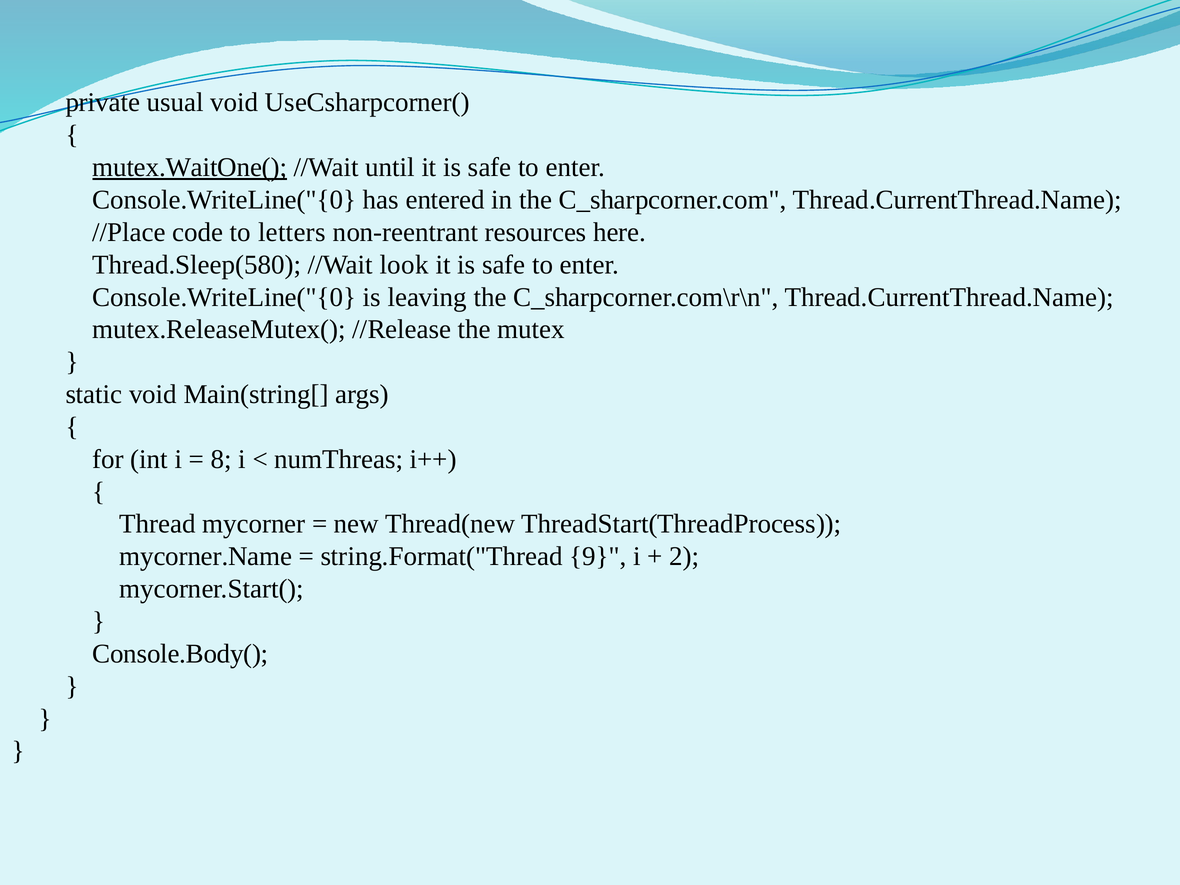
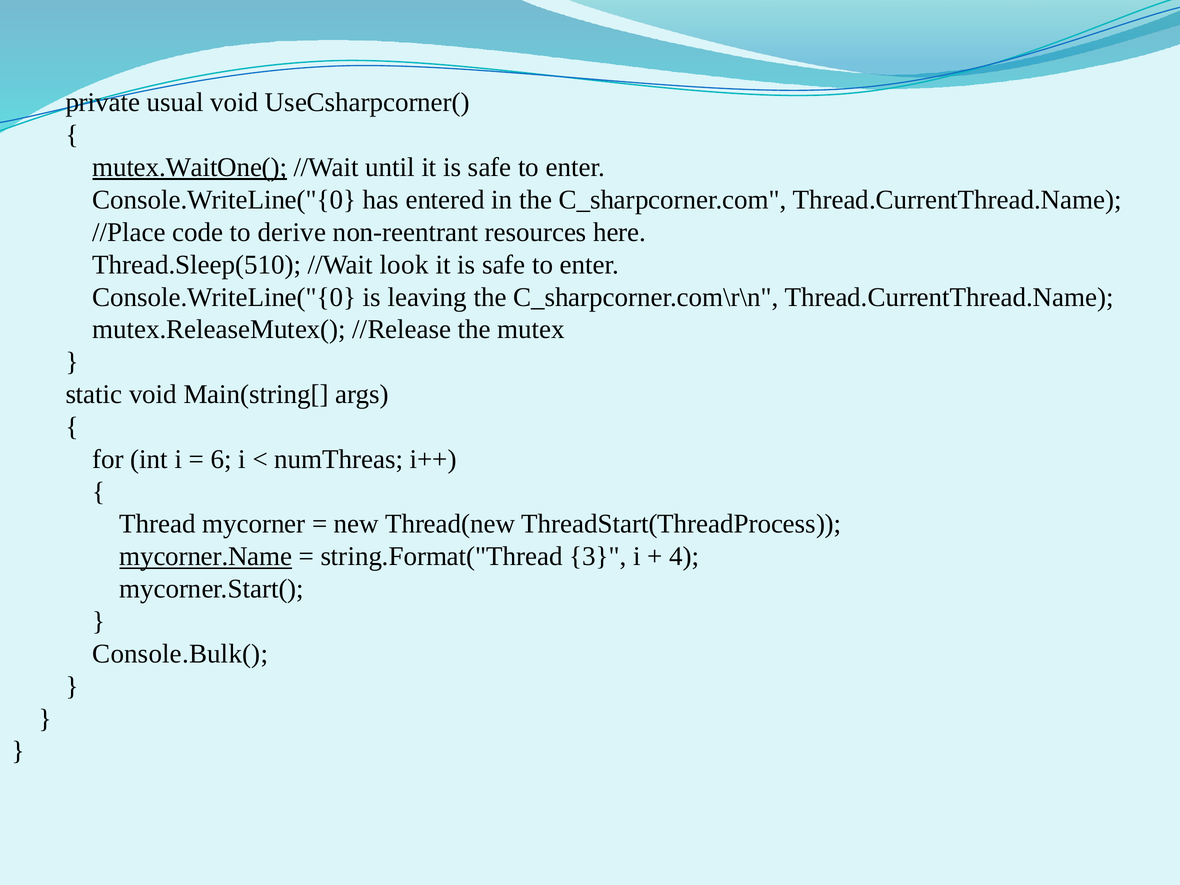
letters: letters -> derive
Thread.Sleep(580: Thread.Sleep(580 -> Thread.Sleep(510
8: 8 -> 6
mycorner.Name underline: none -> present
9: 9 -> 3
2: 2 -> 4
Console.Body(: Console.Body( -> Console.Bulk(
